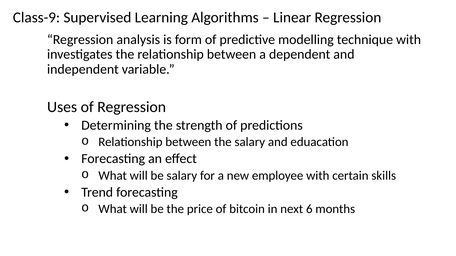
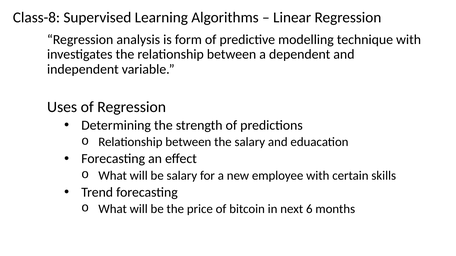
Class-9: Class-9 -> Class-8
